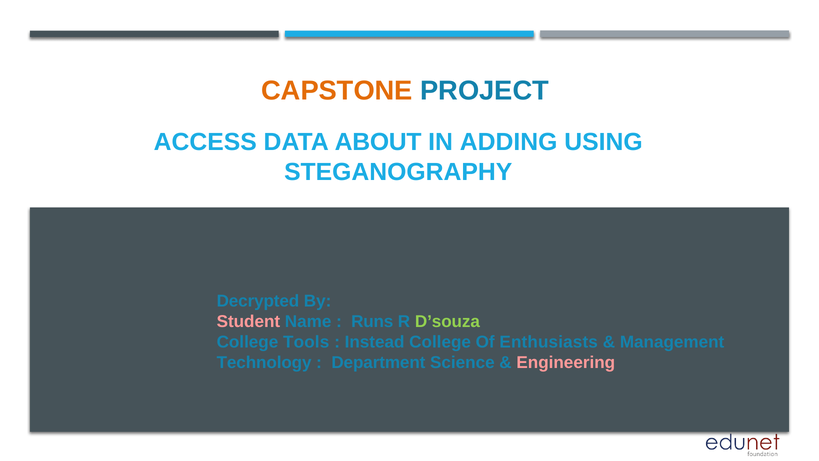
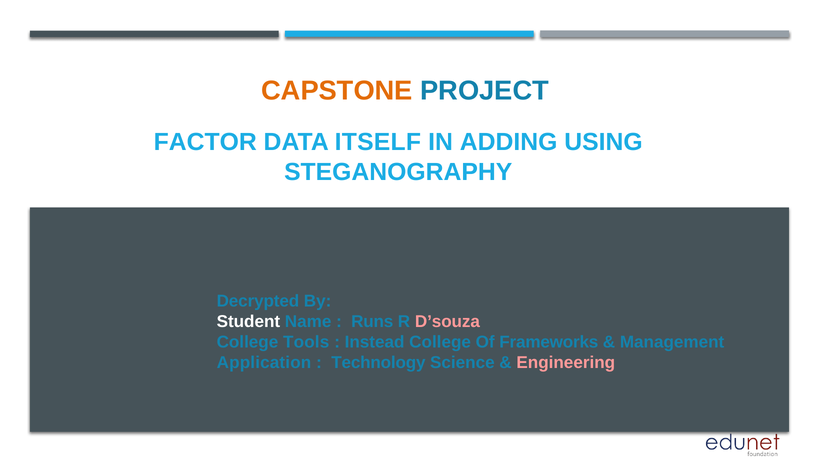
ACCESS: ACCESS -> FACTOR
ABOUT: ABOUT -> ITSELF
Student colour: pink -> white
D’souza colour: light green -> pink
Enthusiasts: Enthusiasts -> Frameworks
Technology: Technology -> Application
Department: Department -> Technology
